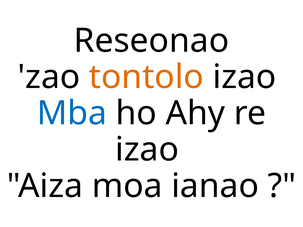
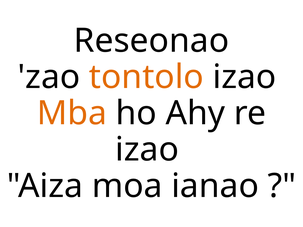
Mba colour: blue -> orange
